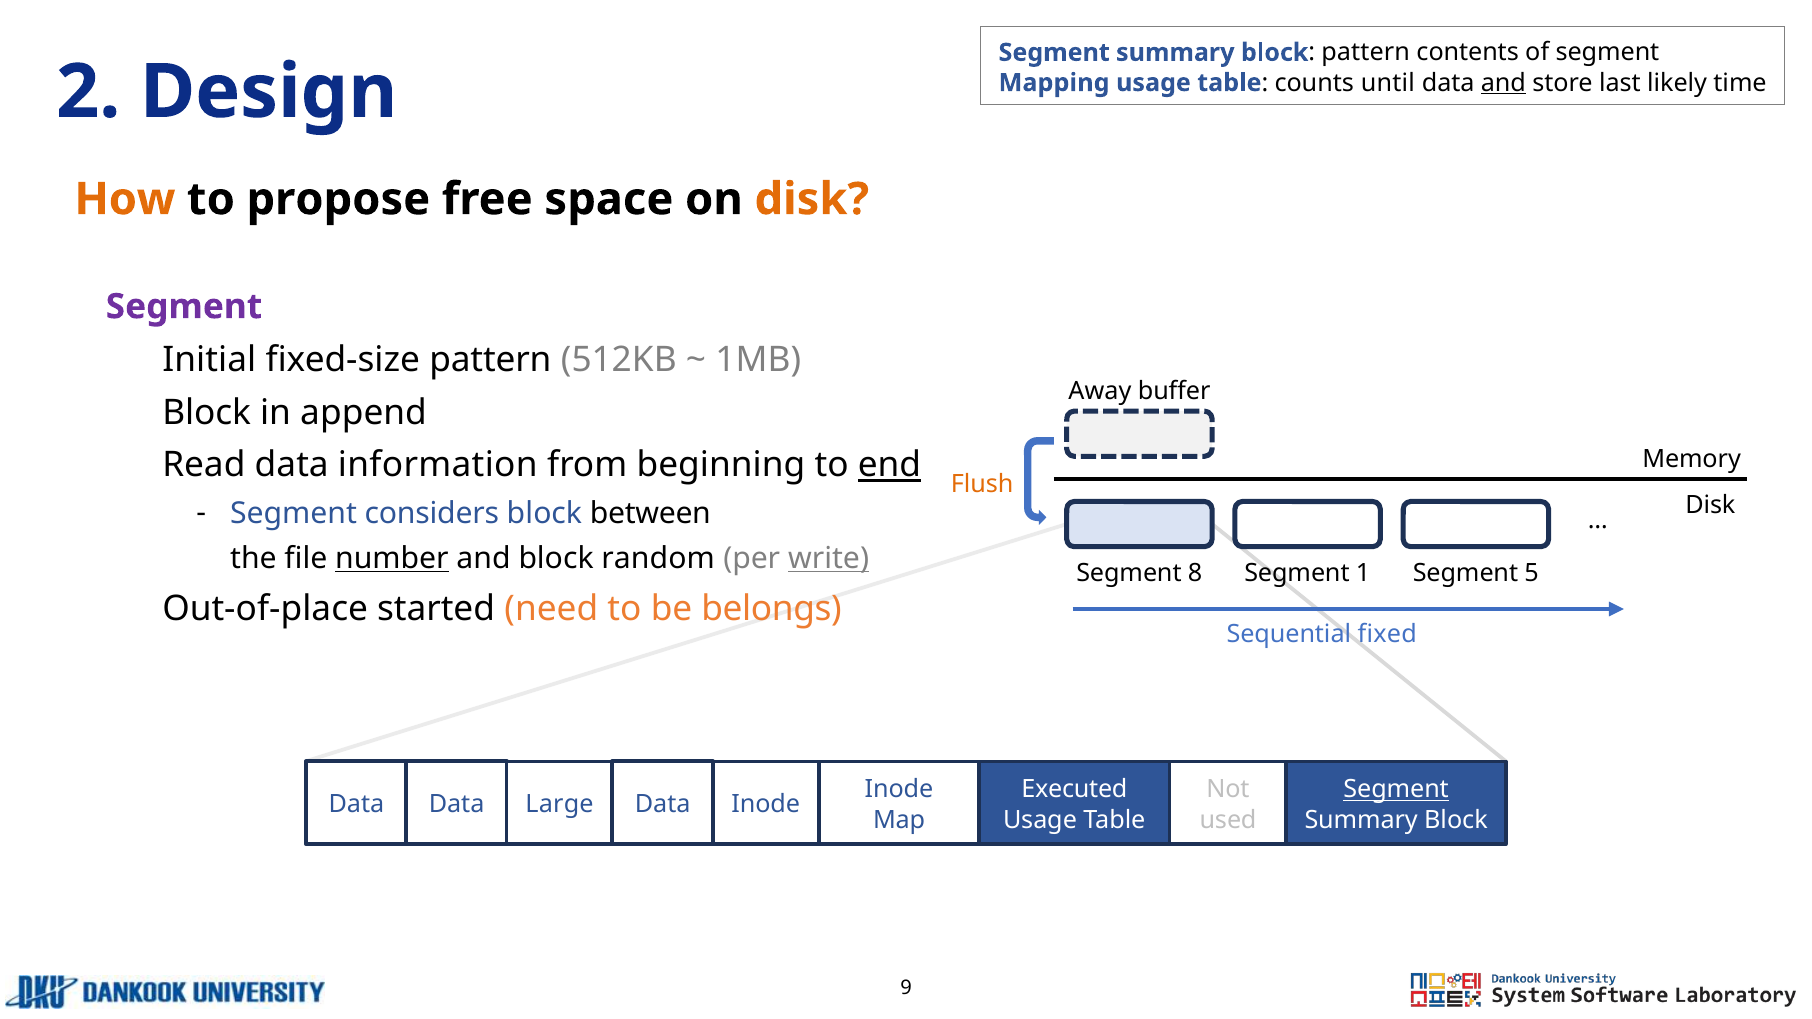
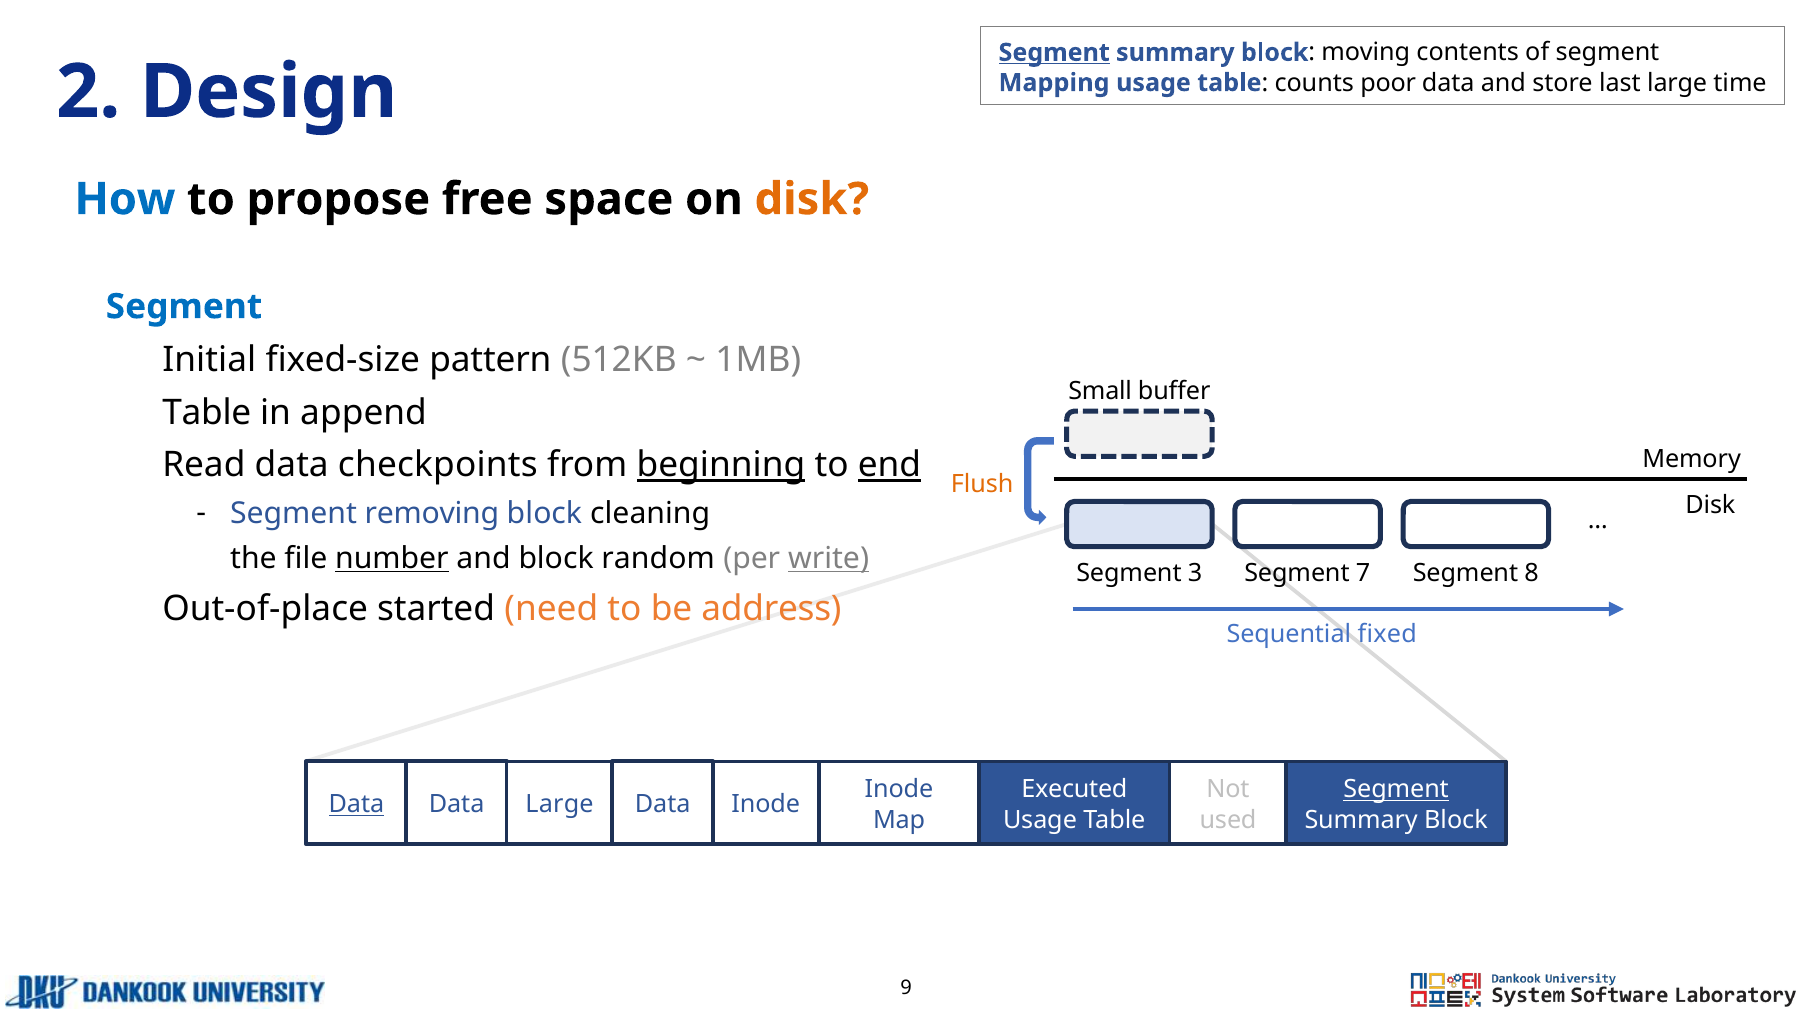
Segment at (1054, 53) underline: none -> present
block pattern: pattern -> moving
until: until -> poor
and at (1503, 83) underline: present -> none
last likely: likely -> large
How colour: orange -> blue
Segment at (184, 307) colour: purple -> blue
Away: Away -> Small
Block at (207, 413): Block -> Table
information: information -> checkpoints
beginning underline: none -> present
considers: considers -> removing
between: between -> cleaning
8: 8 -> 3
1: 1 -> 7
5: 5 -> 8
belongs: belongs -> address
Data at (356, 805) underline: none -> present
